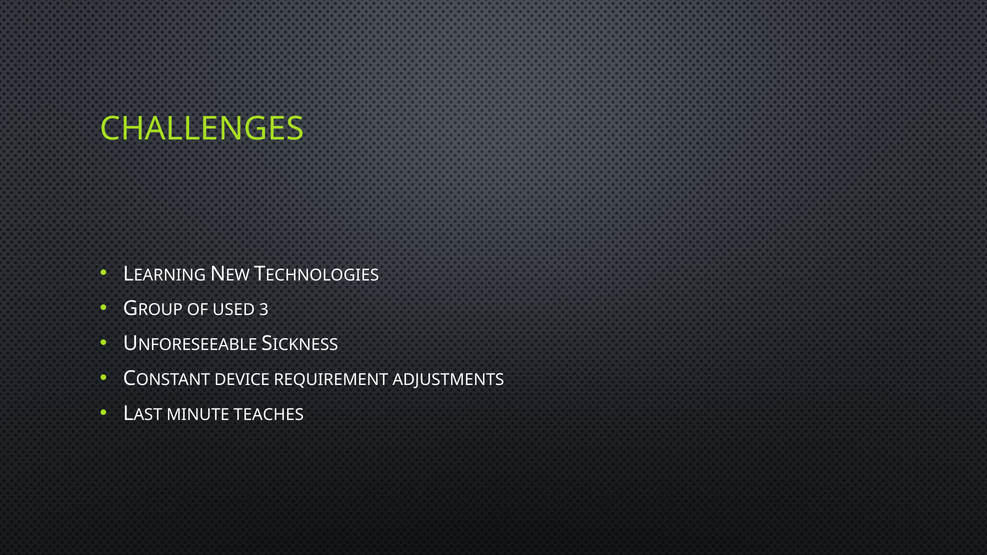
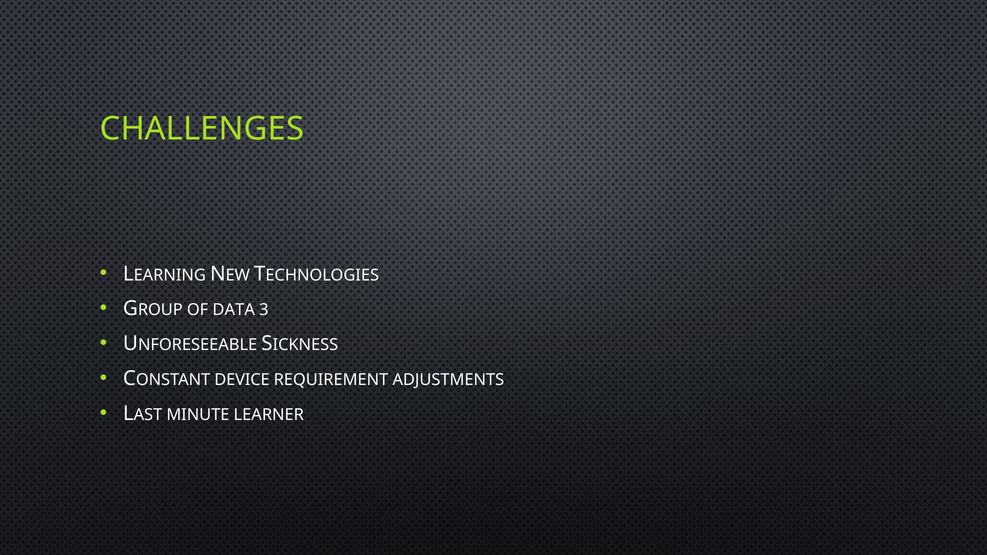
USED: USED -> DATA
TEACHES: TEACHES -> LEARNER
